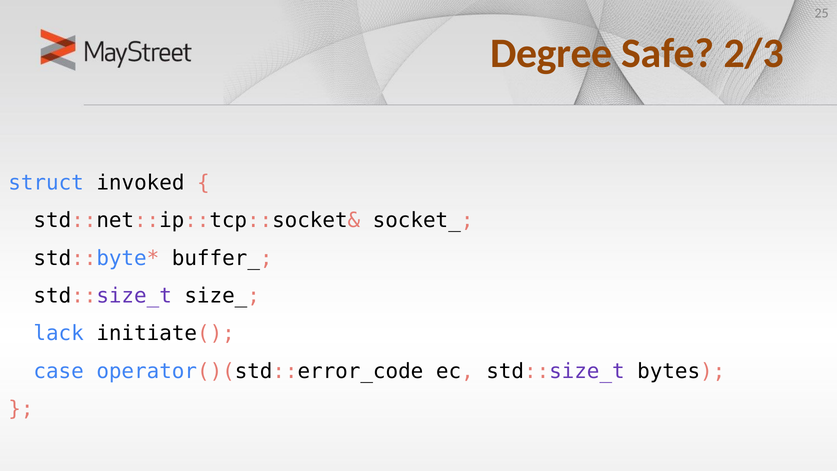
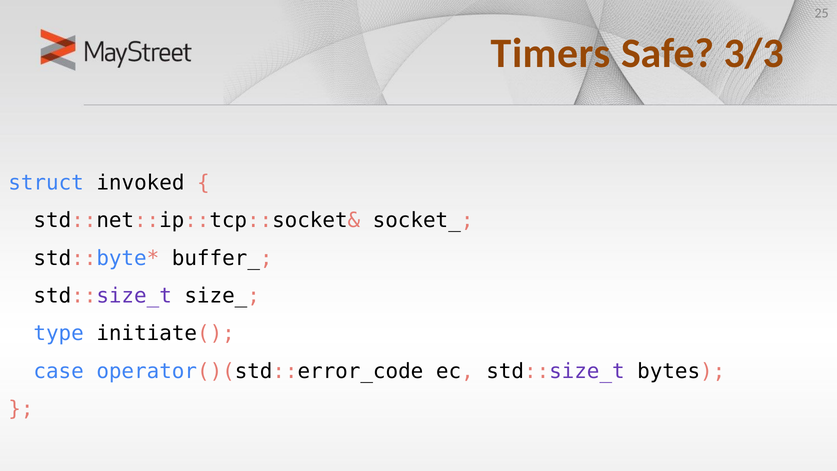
Degree: Degree -> Timers
2/3: 2/3 -> 3/3
lack: lack -> type
